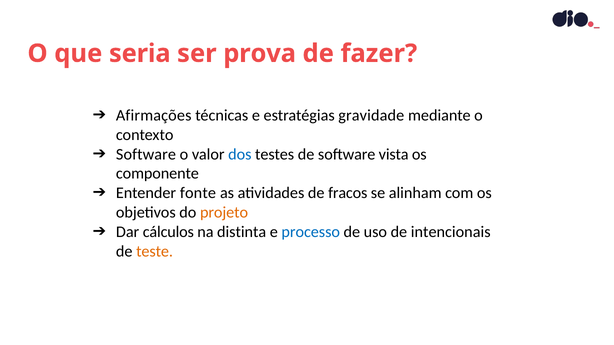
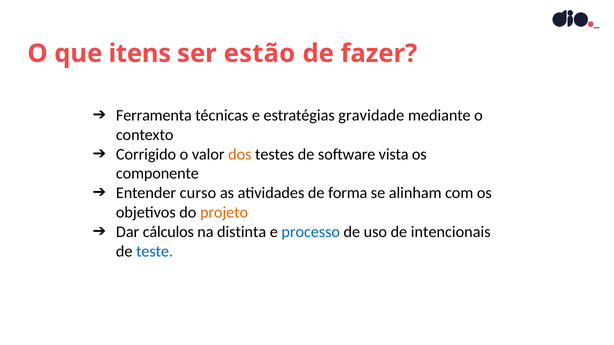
seria: seria -> itens
prova: prova -> estão
Afirmações: Afirmações -> Ferramenta
Software at (146, 154): Software -> Corrigido
dos colour: blue -> orange
fonte: fonte -> curso
fracos: fracos -> forma
teste colour: orange -> blue
